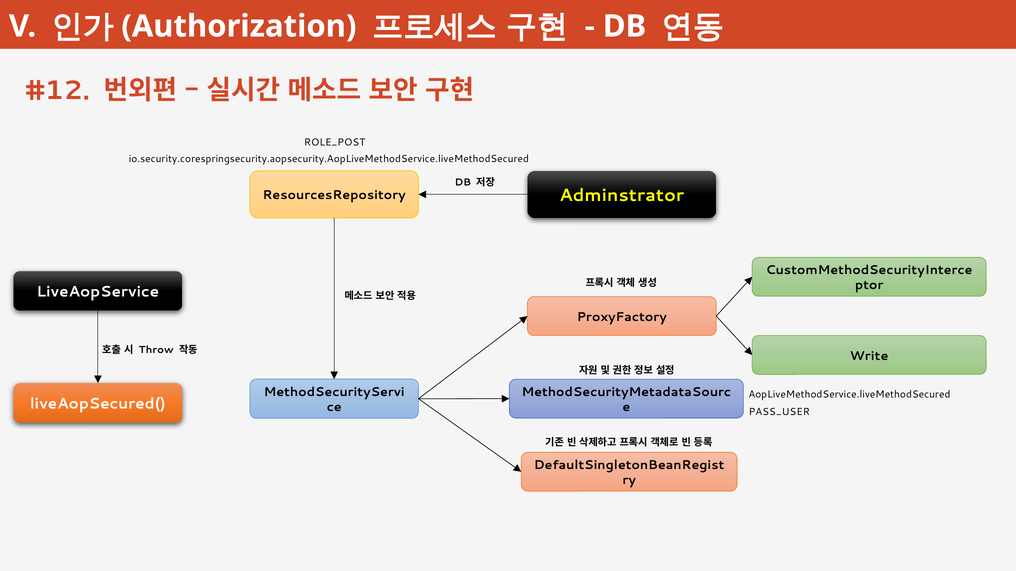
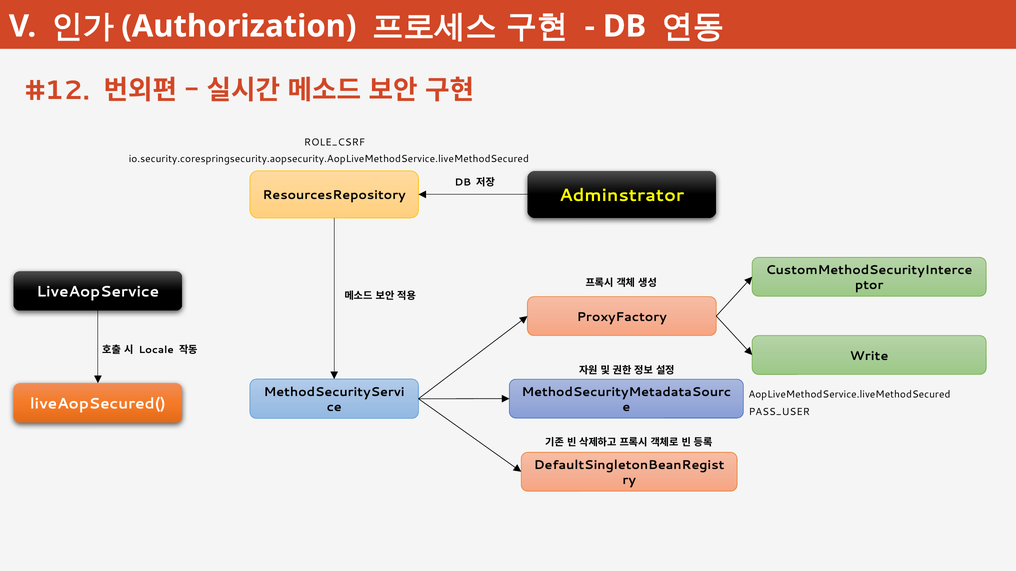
ROLE_POST: ROLE_POST -> ROLE_CSRF
Throw: Throw -> Locale
